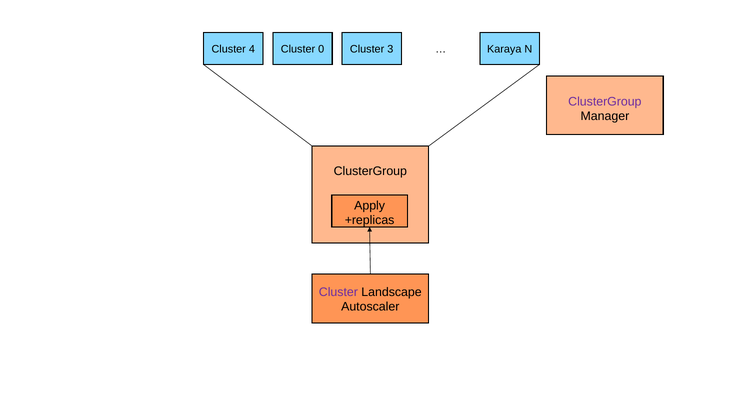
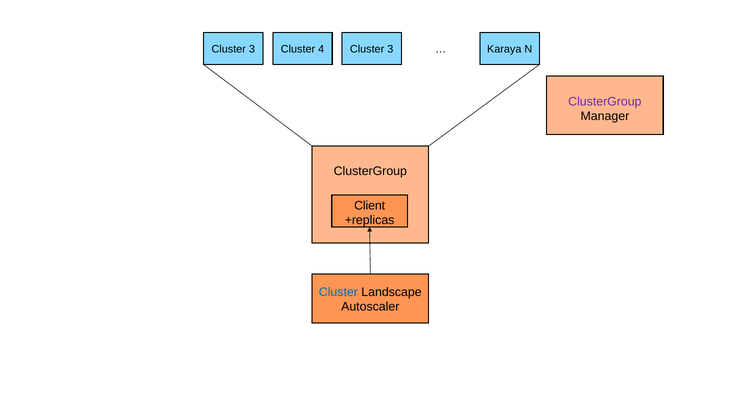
4 at (252, 49): 4 -> 3
0: 0 -> 4
Apply: Apply -> Client
Cluster at (338, 292) colour: purple -> blue
